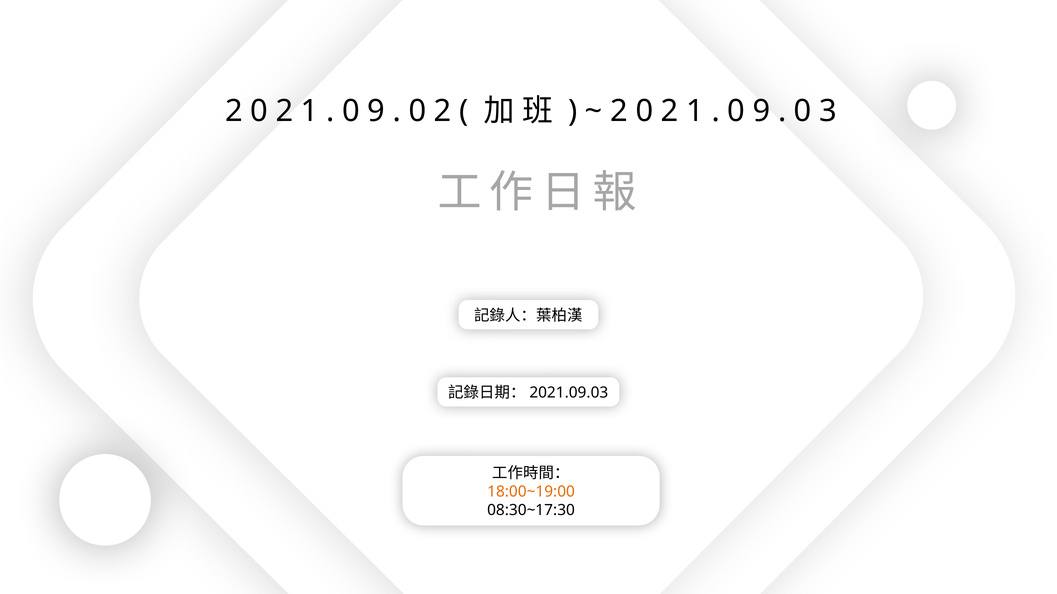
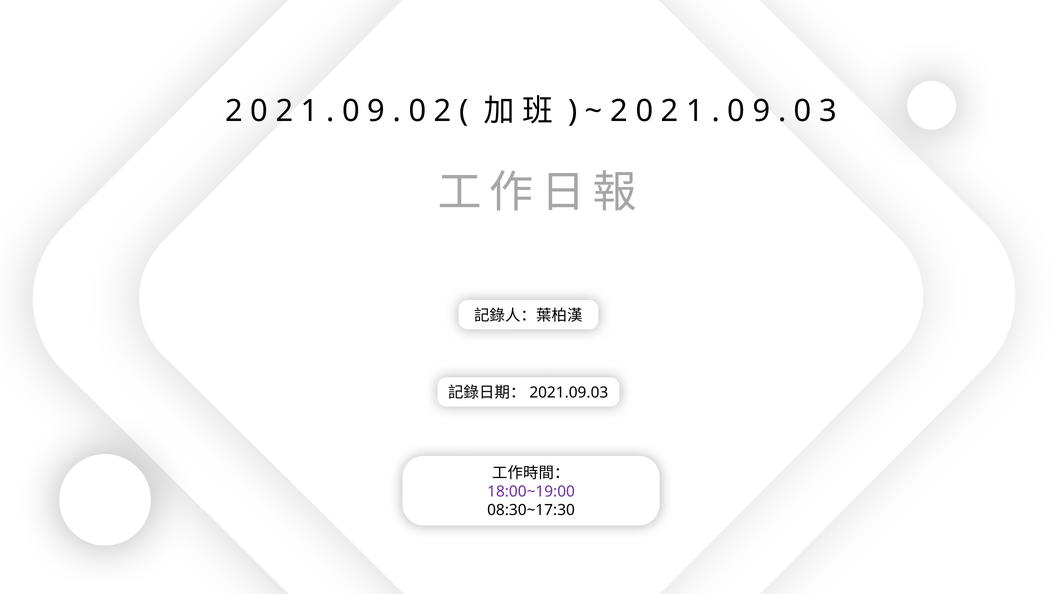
18:00~19:00 colour: orange -> purple
